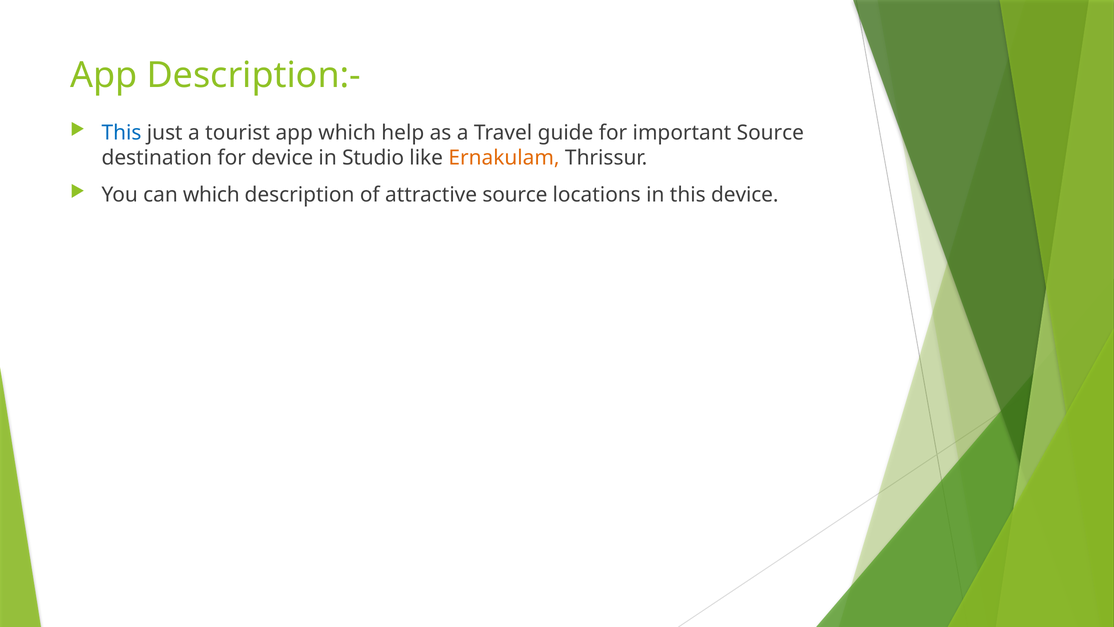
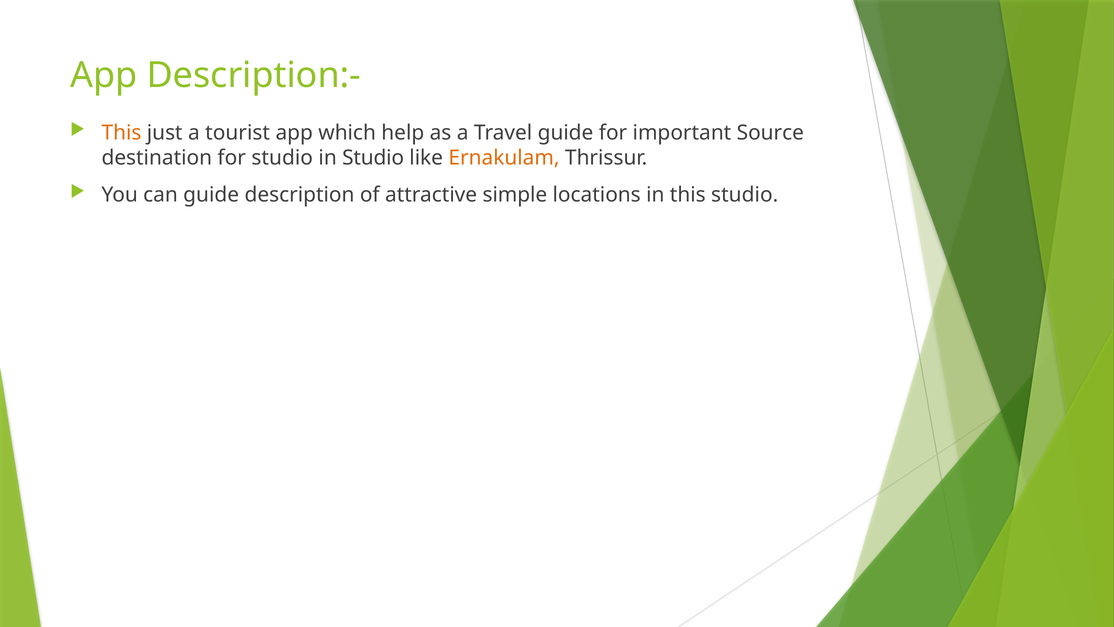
This at (121, 133) colour: blue -> orange
for device: device -> studio
can which: which -> guide
attractive source: source -> simple
this device: device -> studio
